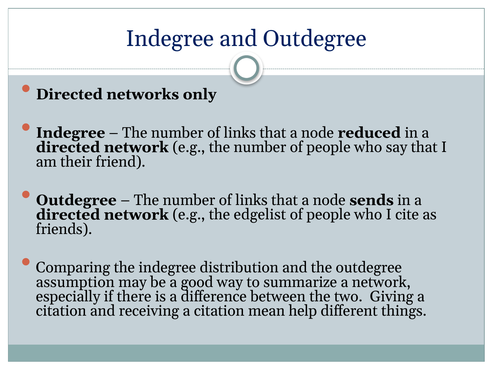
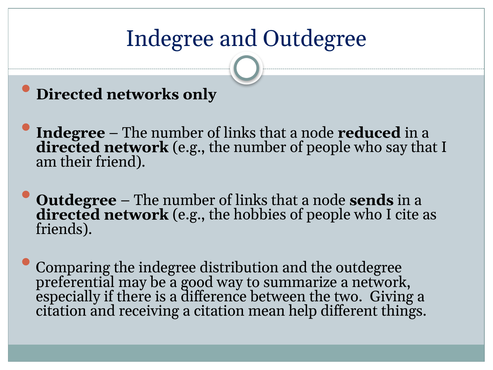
edgelist: edgelist -> hobbies
assumption: assumption -> preferential
